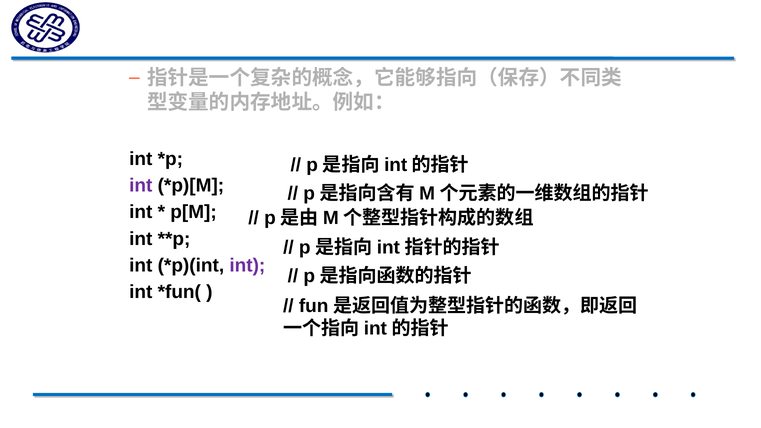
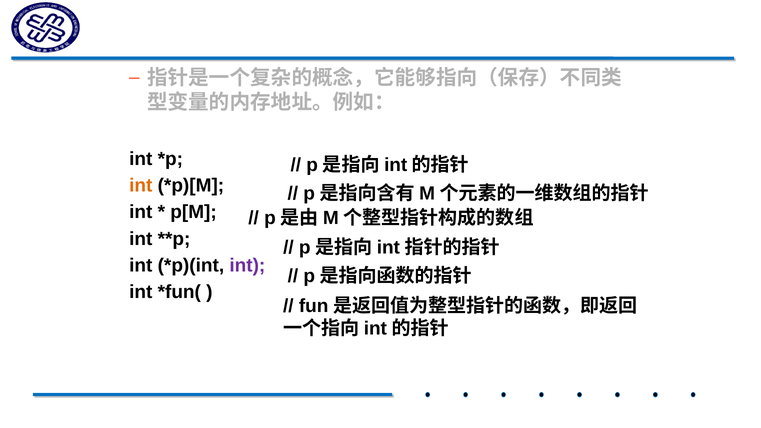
int at (141, 186) colour: purple -> orange
